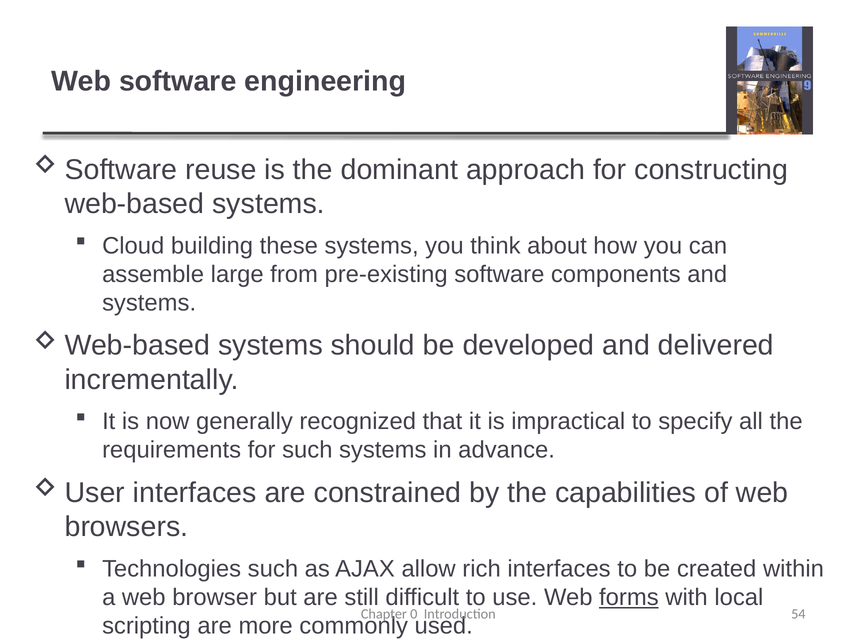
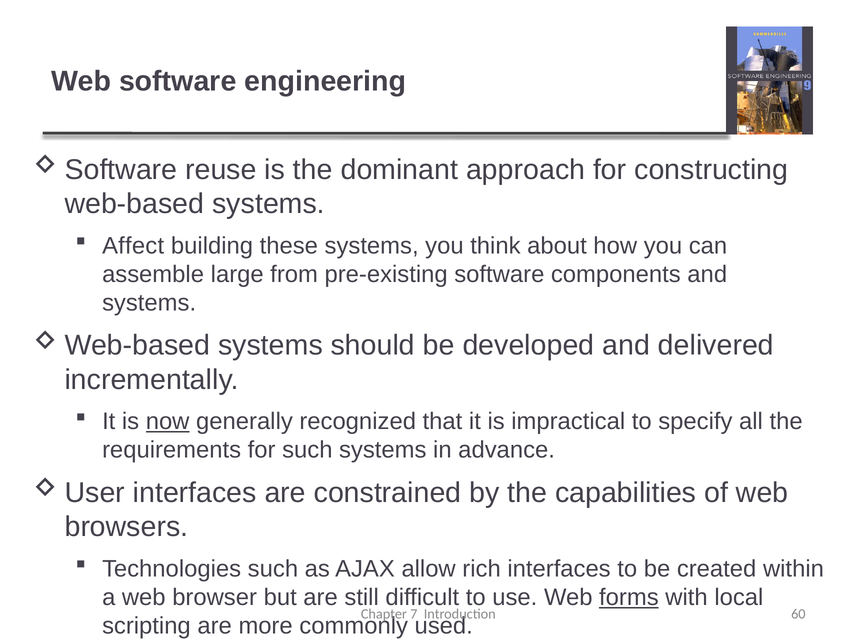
Cloud: Cloud -> Affect
now underline: none -> present
0: 0 -> 7
54: 54 -> 60
